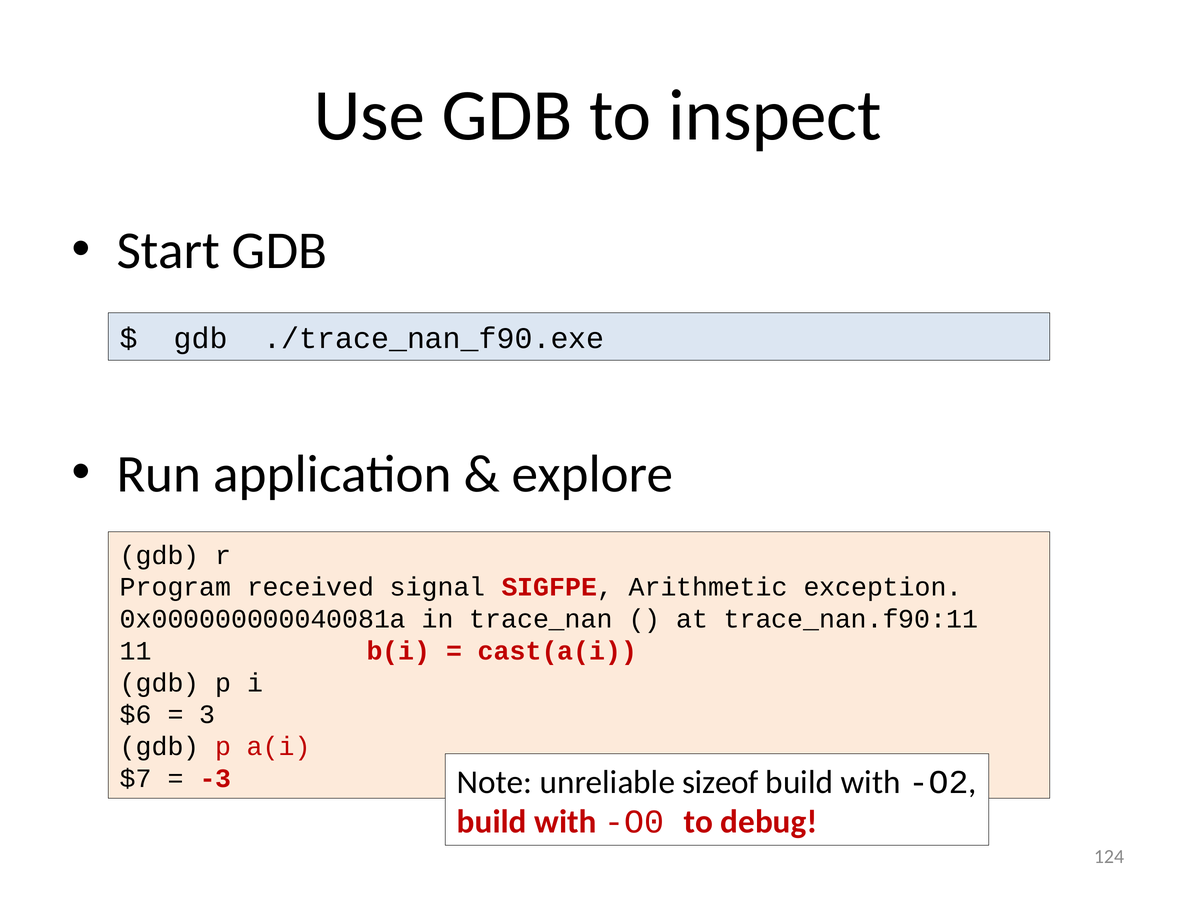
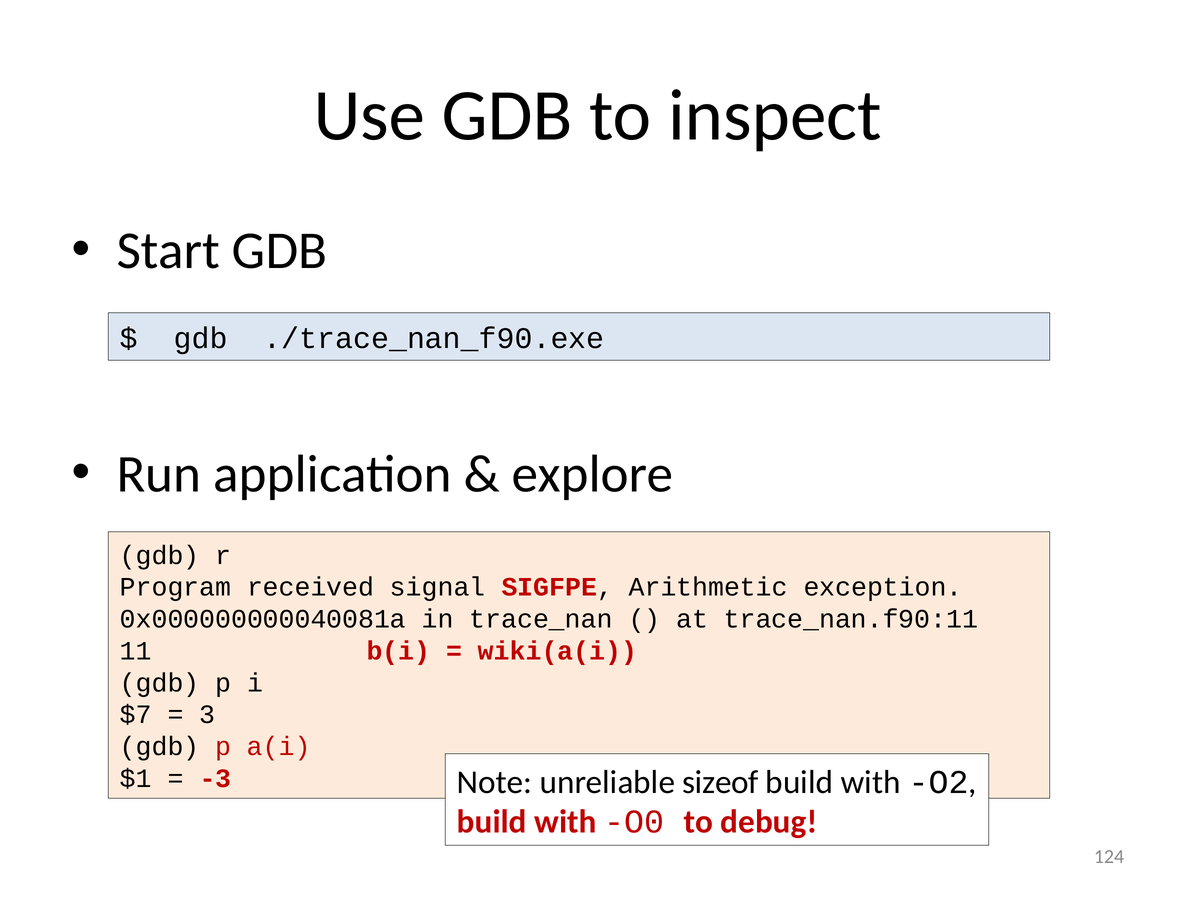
cast(a(i: cast(a(i -> wiki(a(i
$6: $6 -> $7
$7: $7 -> $1
